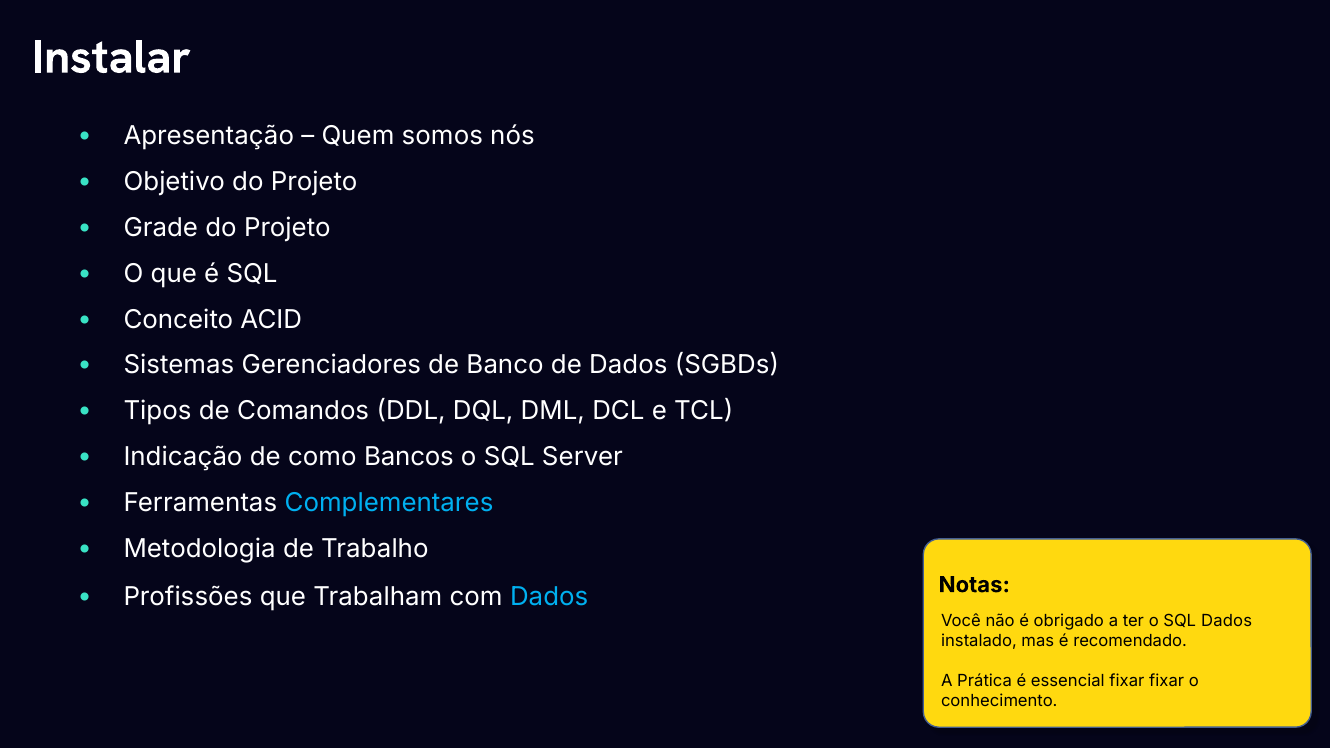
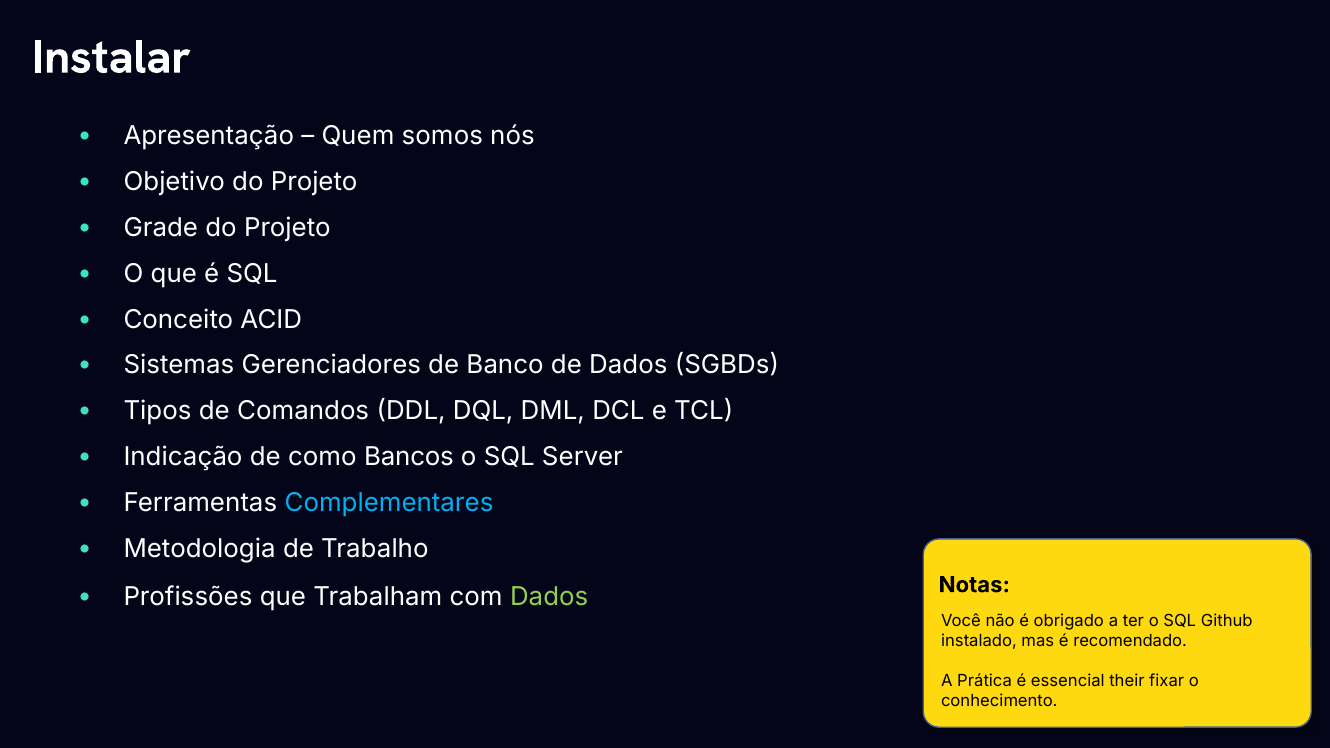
Dados at (549, 598) colour: light blue -> light green
SQL Dados: Dados -> Github
essencial fixar: fixar -> their
